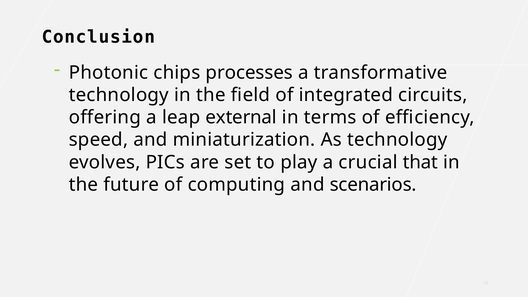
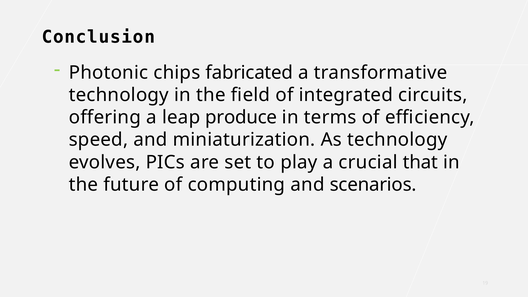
processes: processes -> fabricated
external: external -> produce
